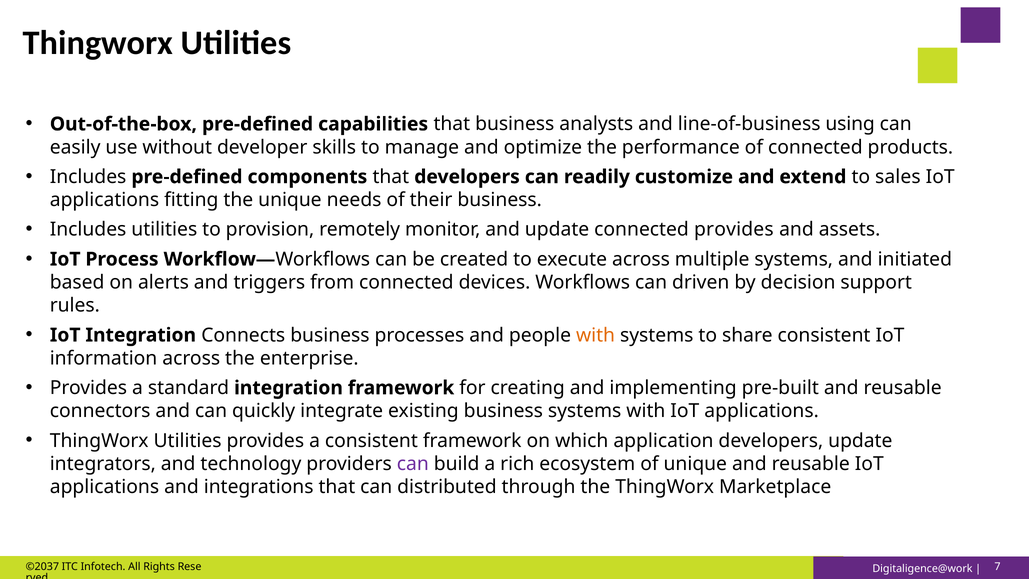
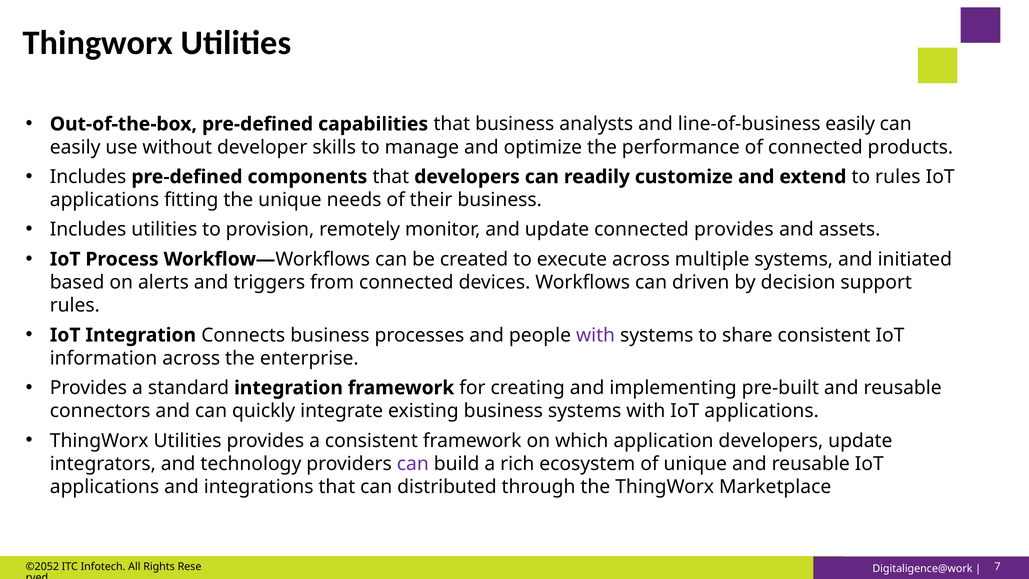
line-of-business using: using -> easily
to sales: sales -> rules
with at (596, 335) colour: orange -> purple
©2037: ©2037 -> ©2052
